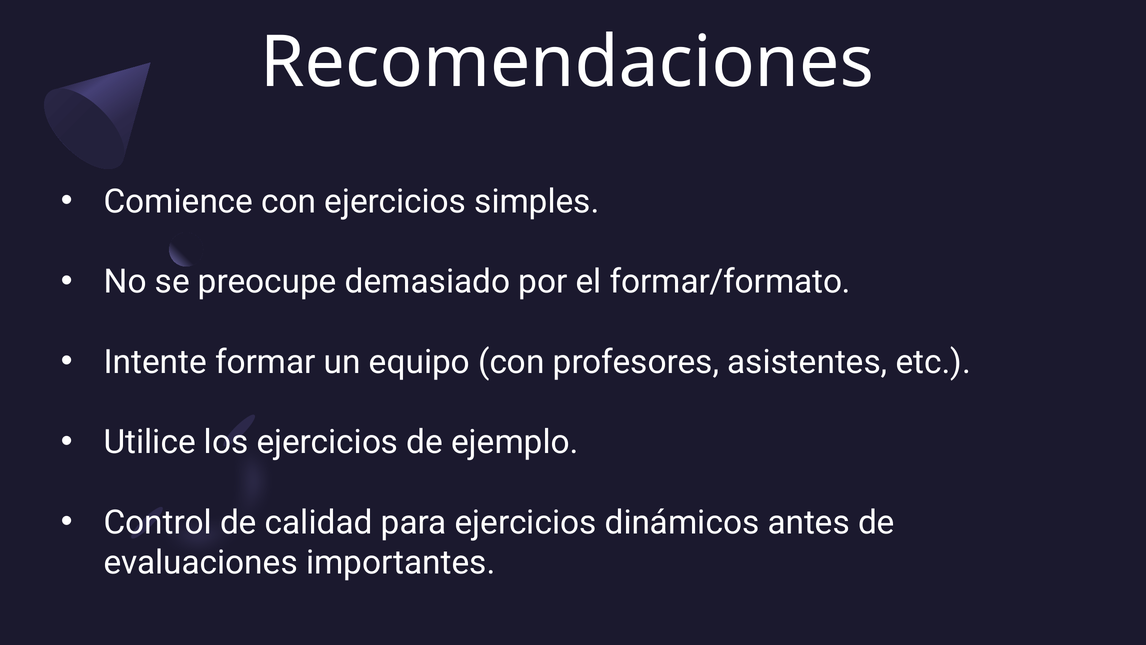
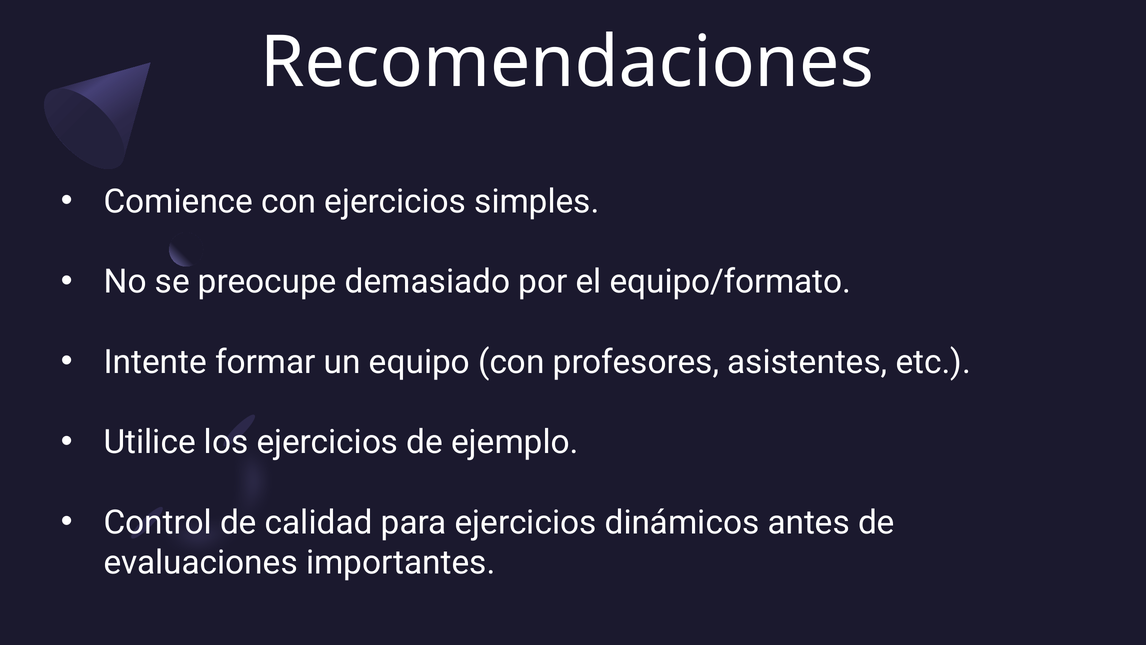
formar/formato: formar/formato -> equipo/formato
